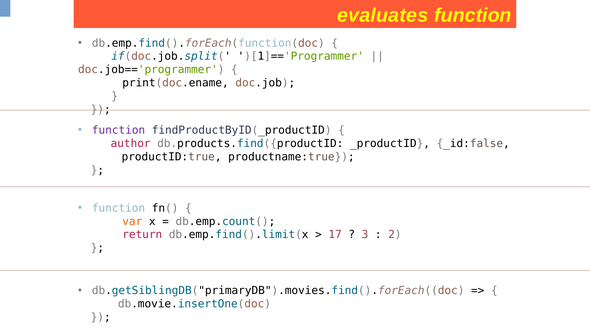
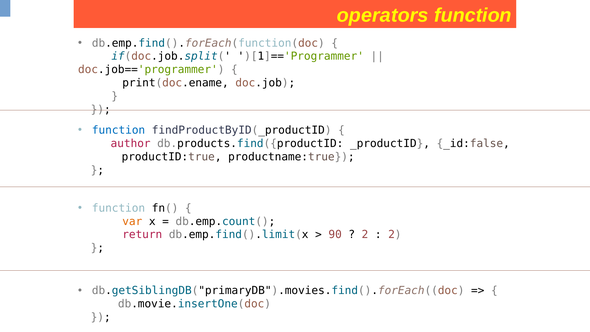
evaluates: evaluates -> operators
function at (119, 130) colour: purple -> blue
17: 17 -> 90
3 at (365, 235): 3 -> 2
